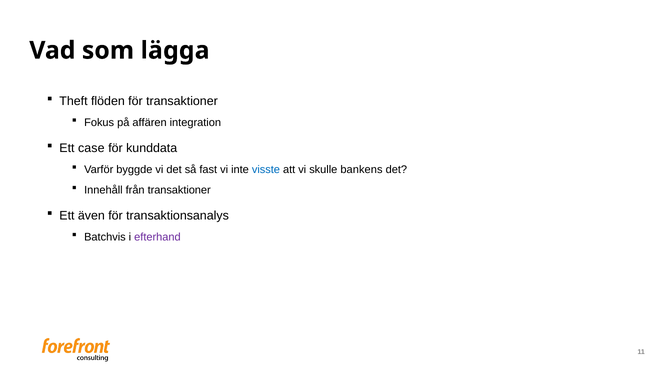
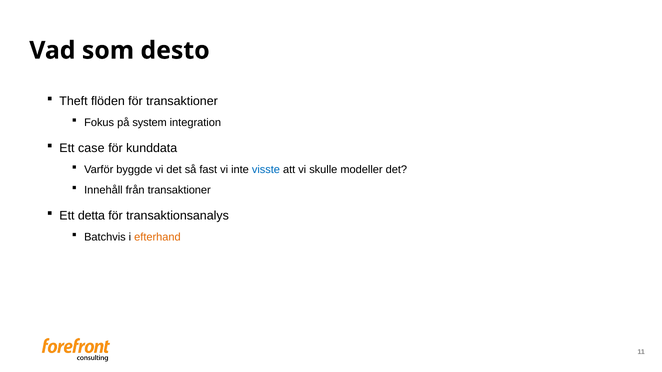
lägga: lägga -> desto
affären: affären -> system
bankens: bankens -> modeller
även: även -> detta
efterhand colour: purple -> orange
